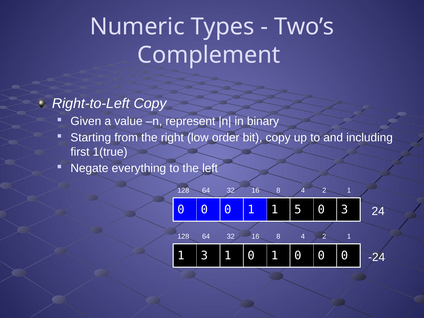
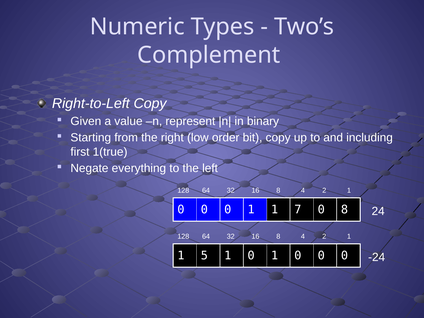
5: 5 -> 7
0 3: 3 -> 8
1 3: 3 -> 5
